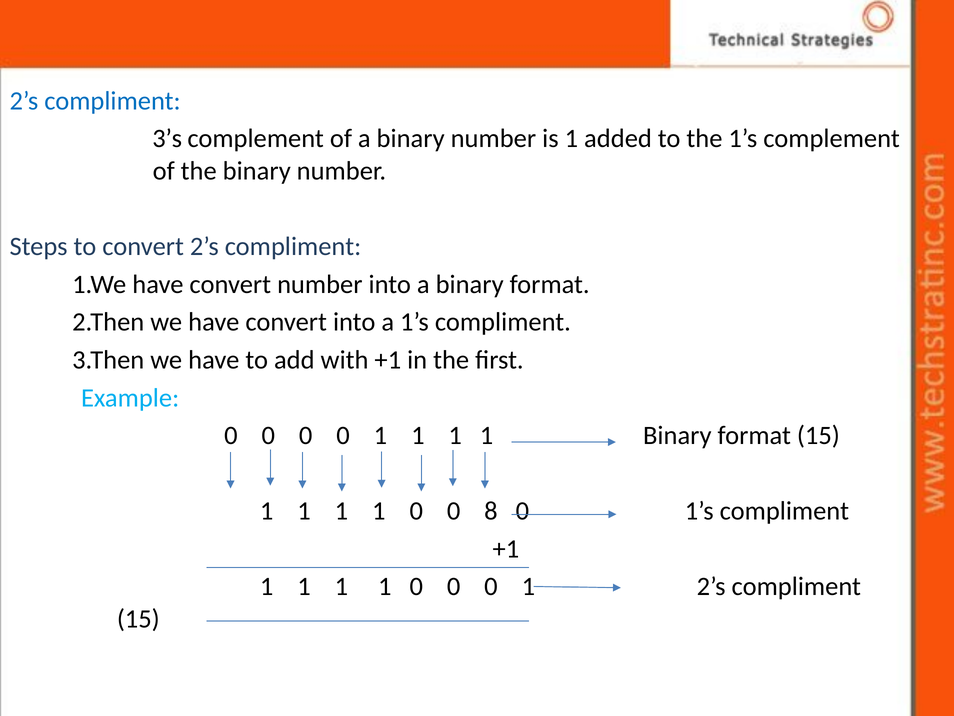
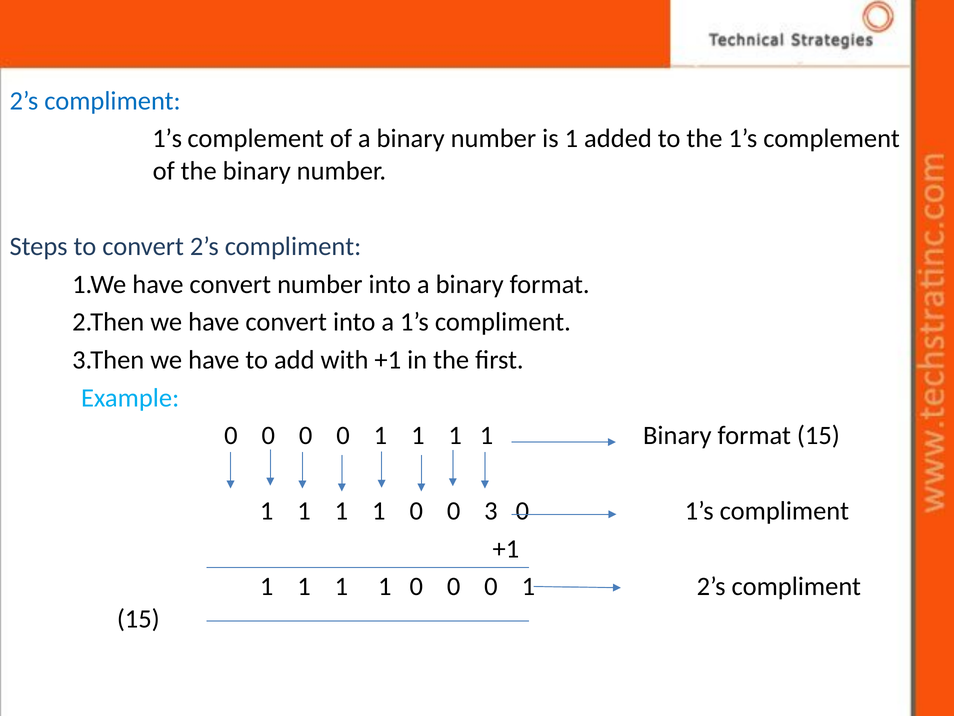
3’s at (167, 139): 3’s -> 1’s
8: 8 -> 3
